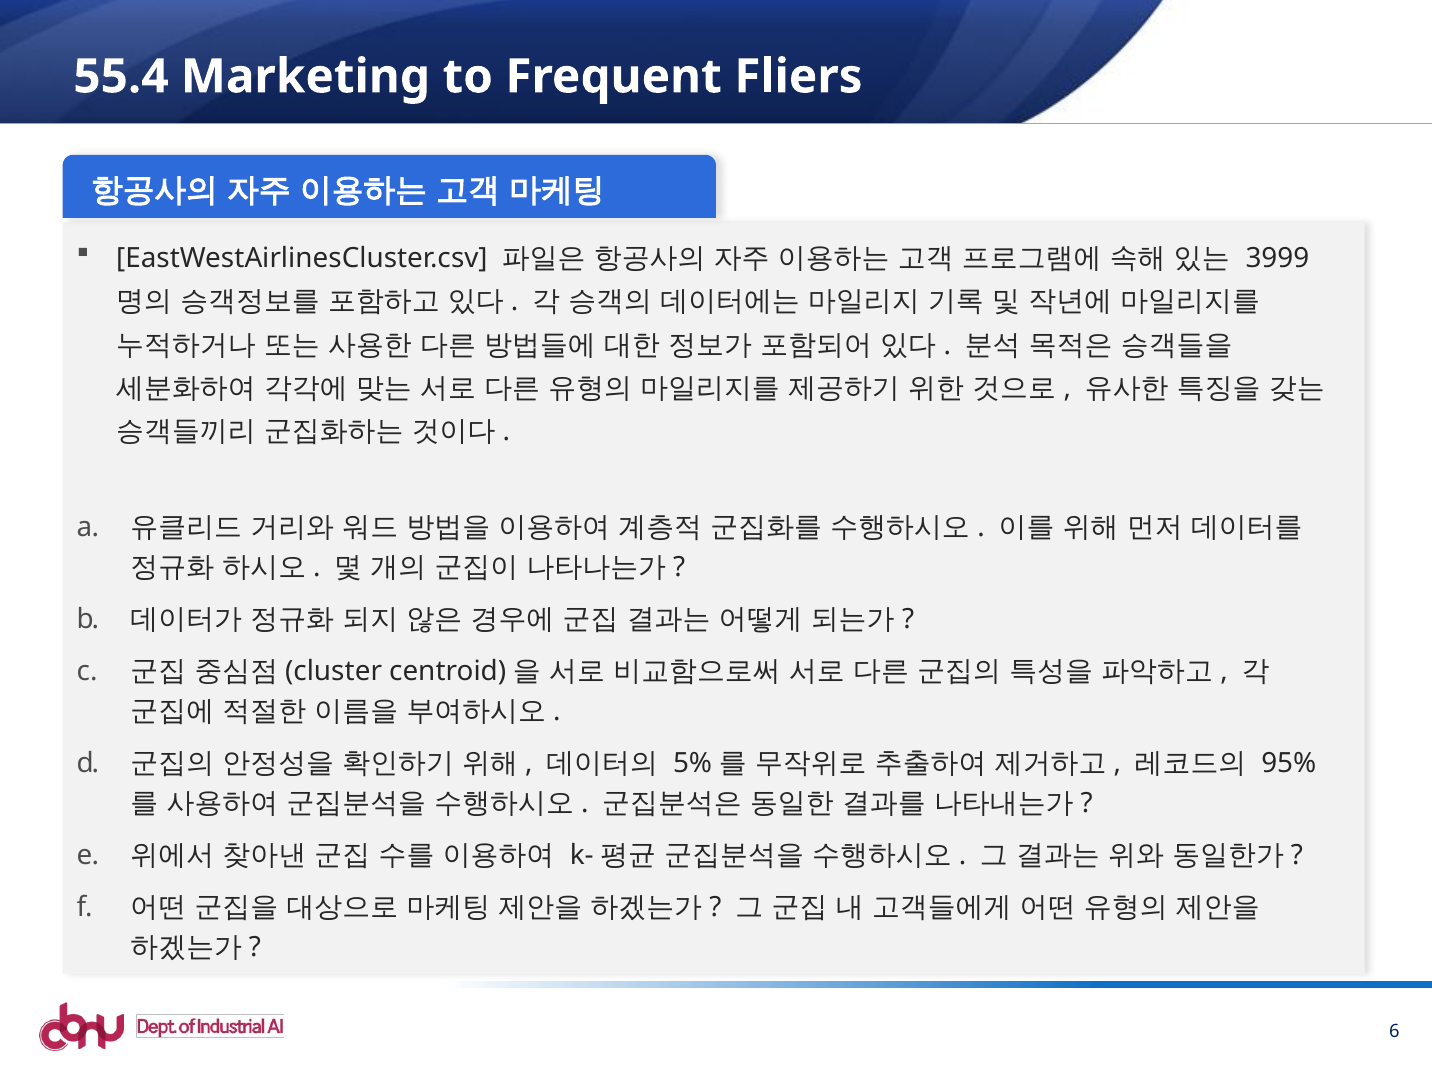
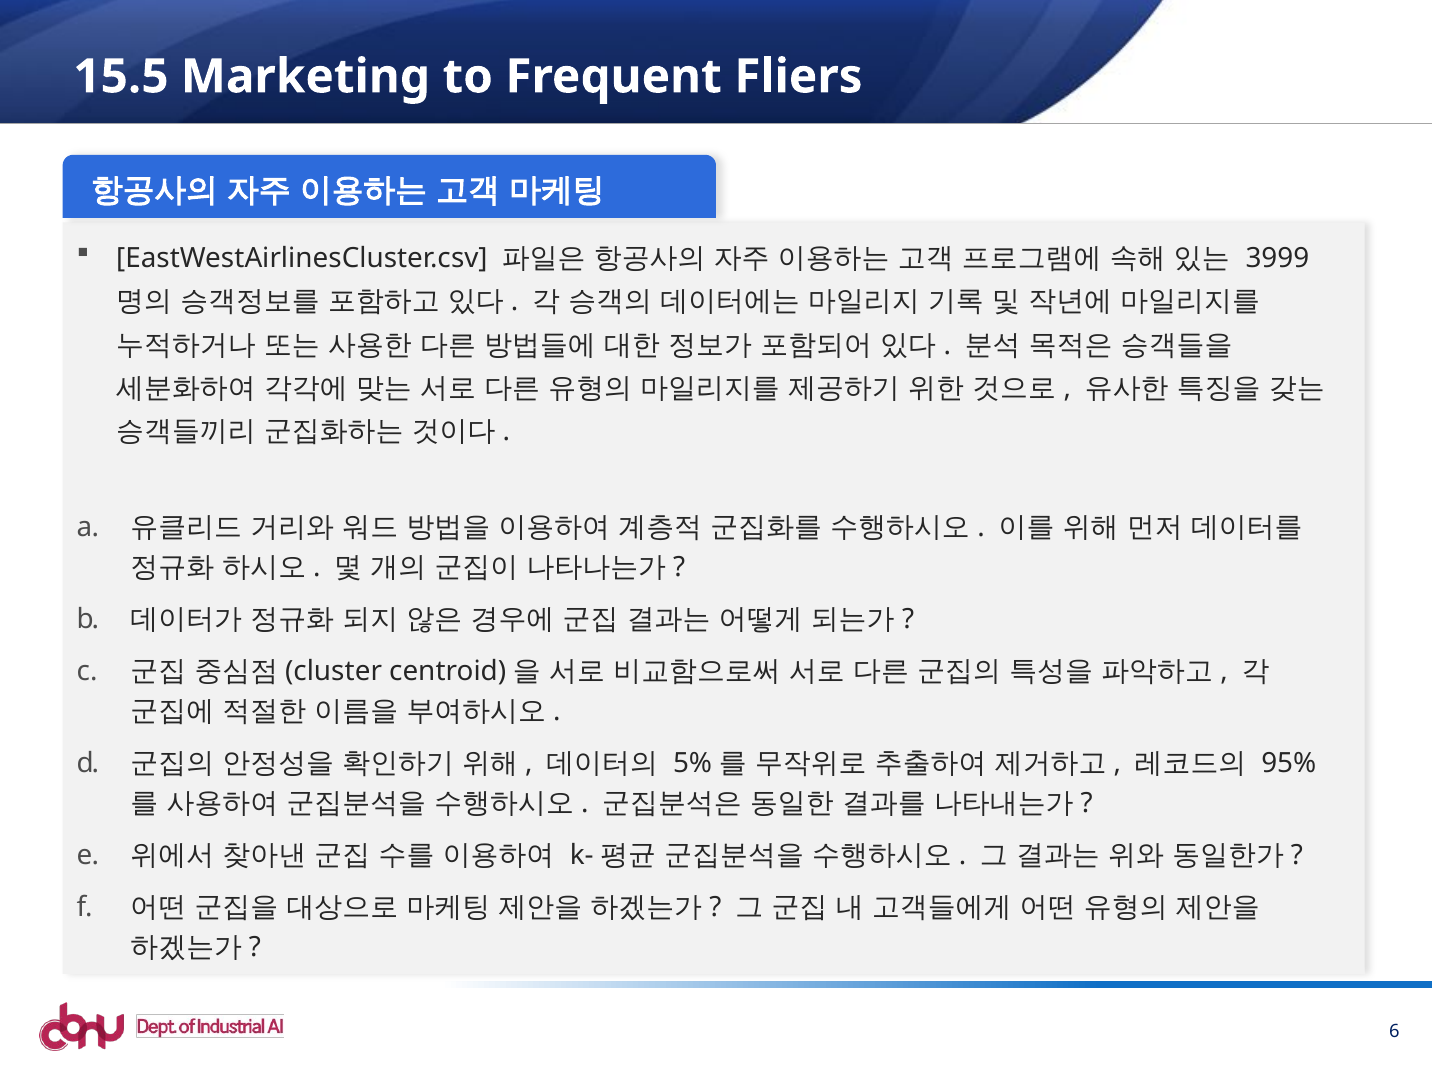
55.4: 55.4 -> 15.5
